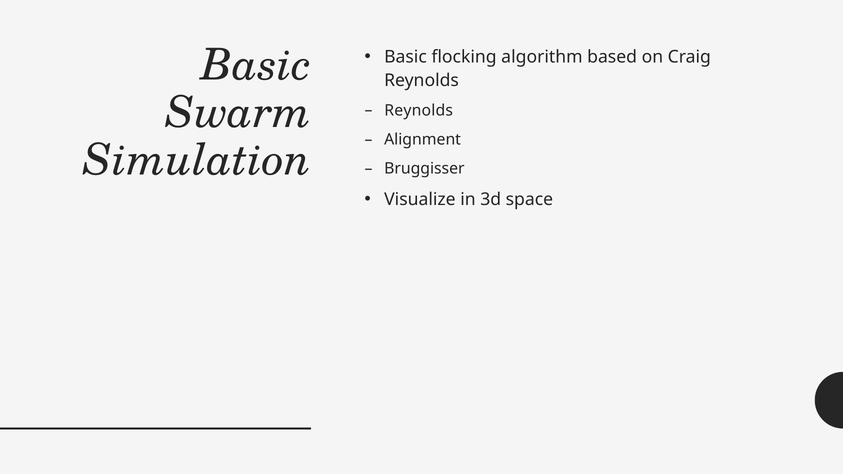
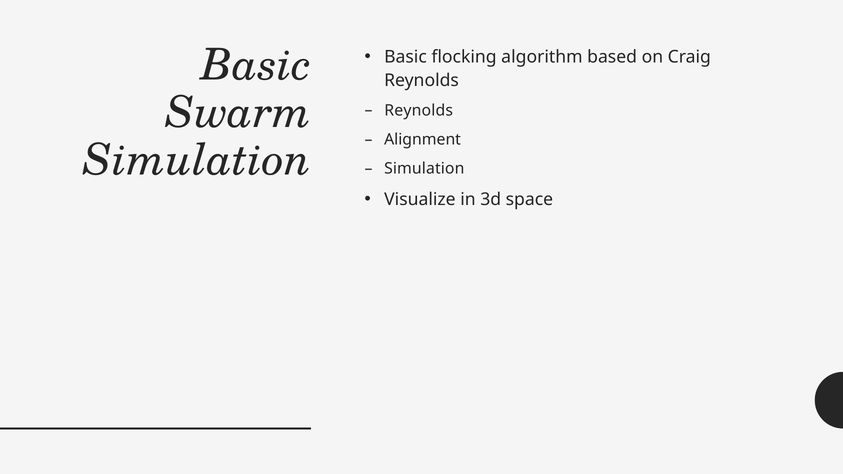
Bruggisser at (424, 169): Bruggisser -> Simulation
